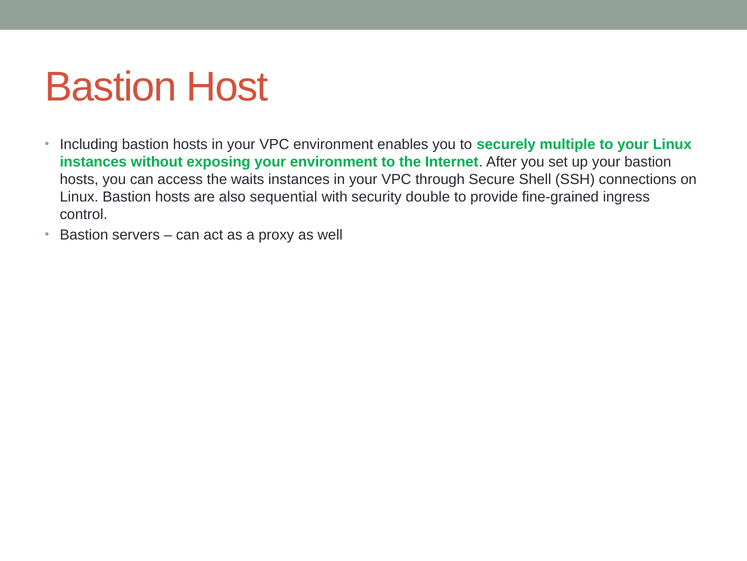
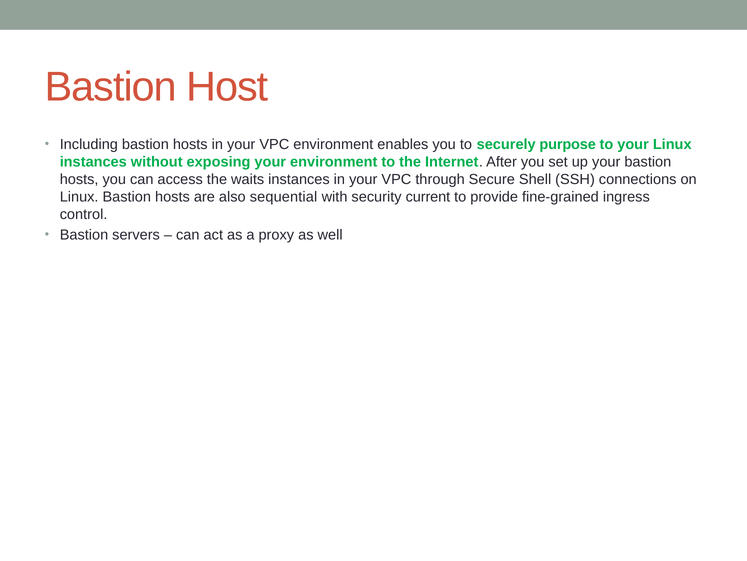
multiple: multiple -> purpose
double: double -> current
